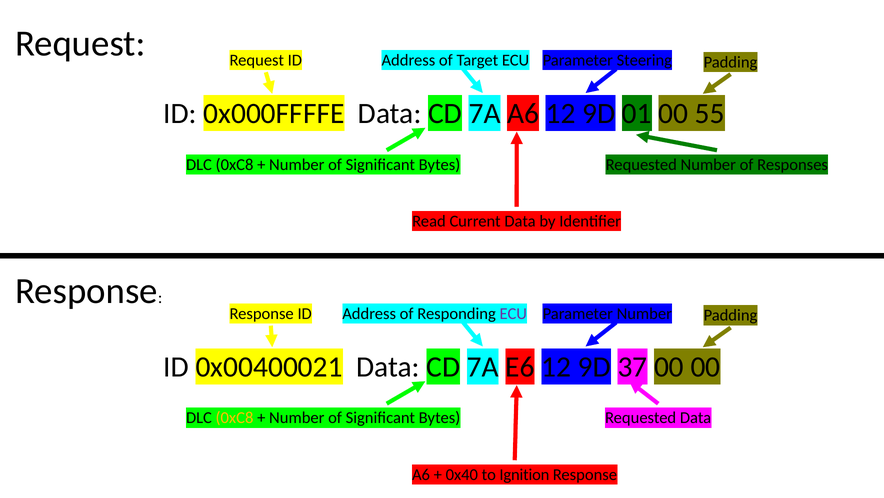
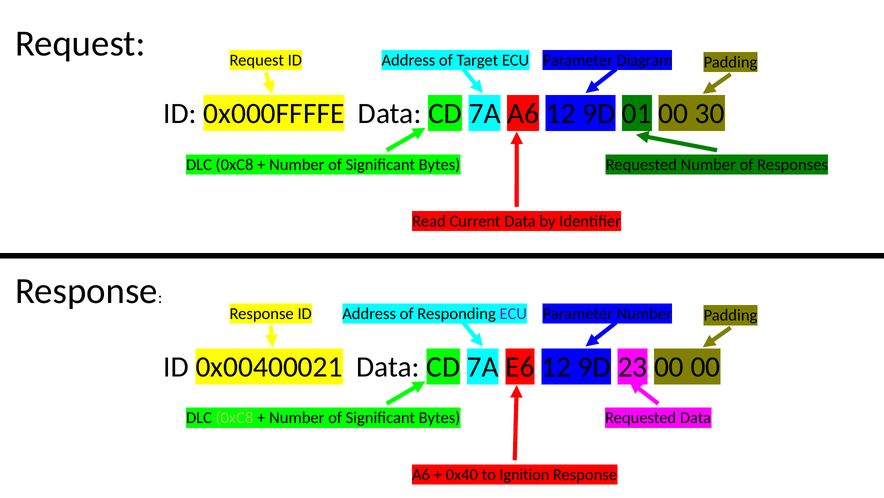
Steering: Steering -> Diagram
55: 55 -> 30
37: 37 -> 23
0xC8 at (234, 417) colour: yellow -> light green
